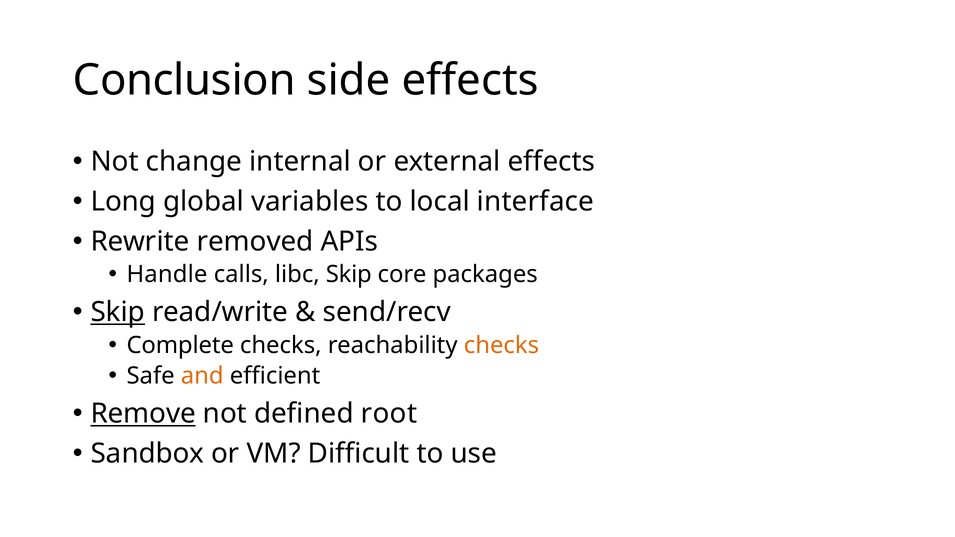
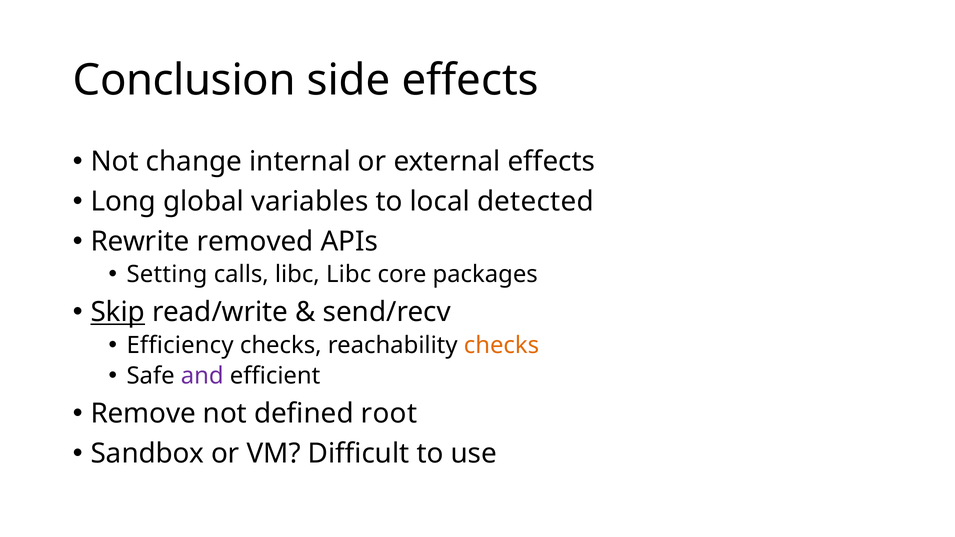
interface: interface -> detected
Handle: Handle -> Setting
libc Skip: Skip -> Libc
Complete: Complete -> Efficiency
and colour: orange -> purple
Remove underline: present -> none
